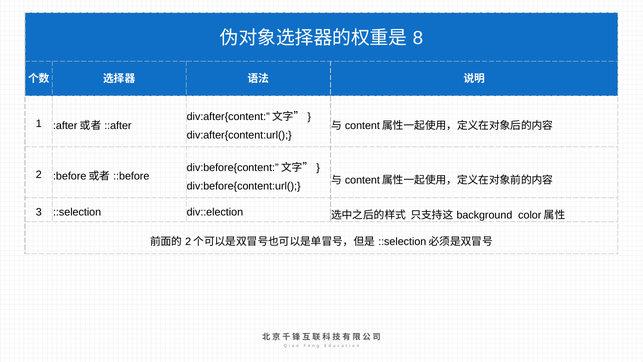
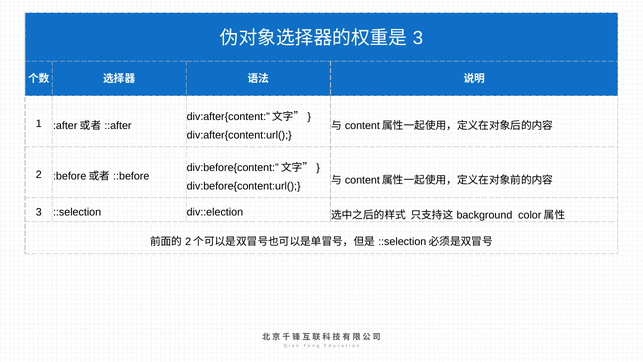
8 at (418, 38): 8 -> 3
